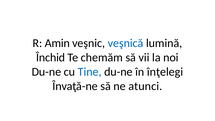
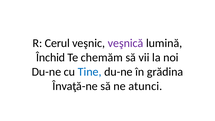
Amin: Amin -> Cerul
veşnică colour: blue -> purple
înţelegi: înţelegi -> grădina
